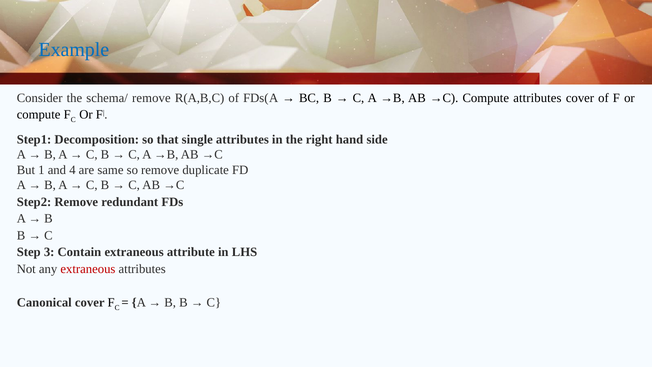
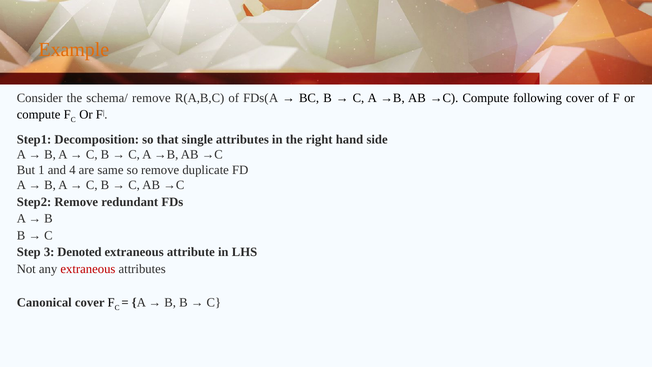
Example colour: blue -> orange
Compute attributes: attributes -> following
Contain: Contain -> Denoted
